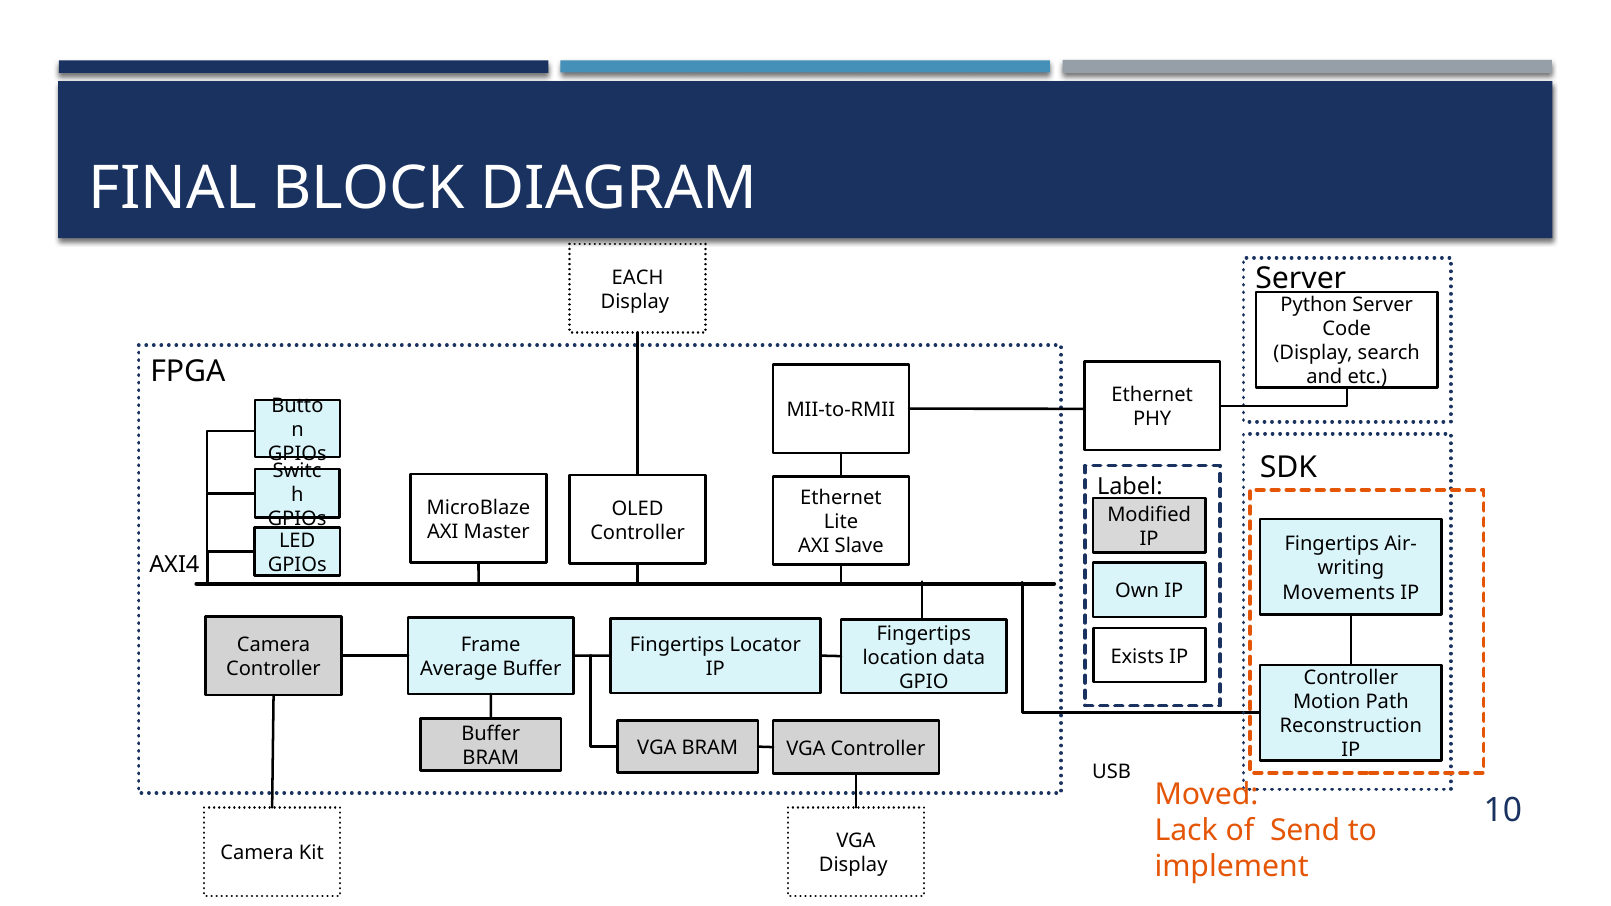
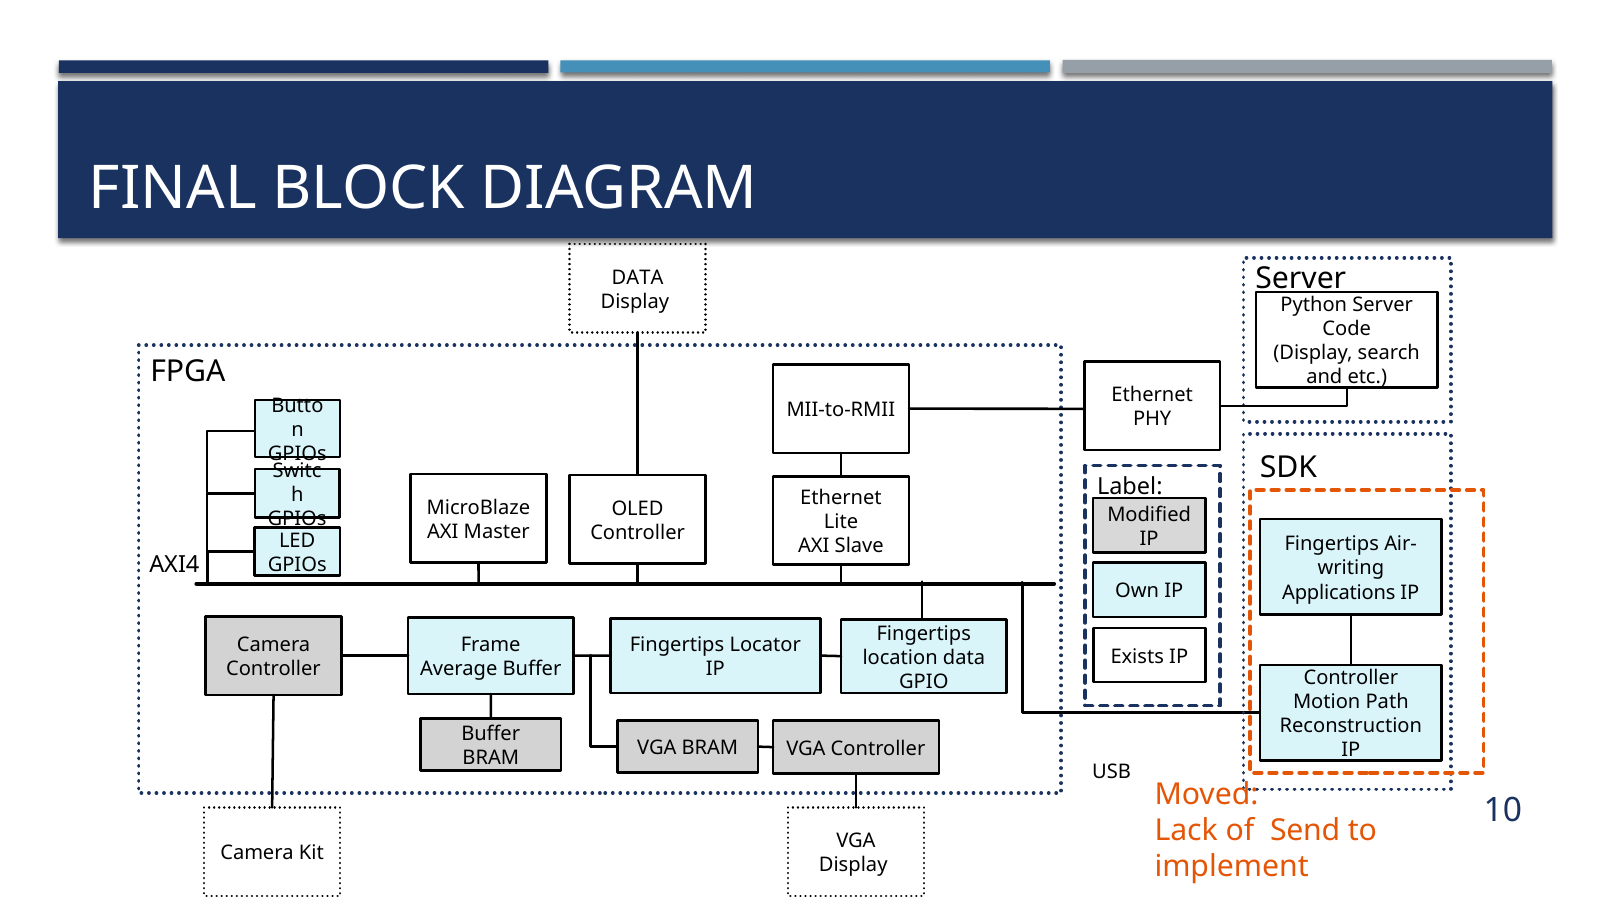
EACH at (638, 277): EACH -> DATA
Movements: Movements -> Applications
